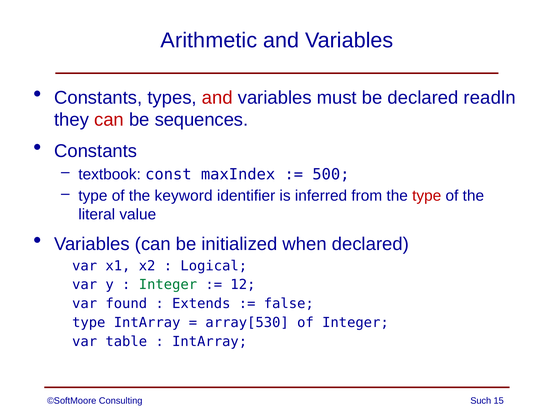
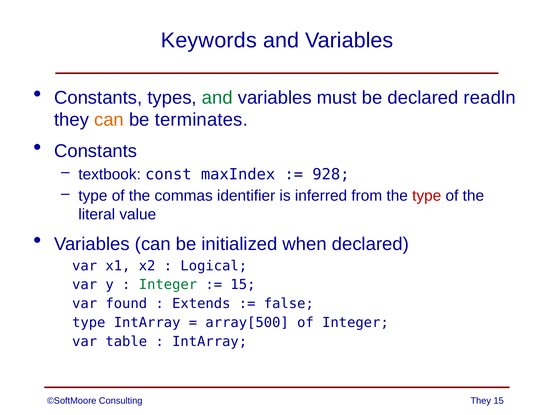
Arithmetic: Arithmetic -> Keywords
and at (217, 98) colour: red -> green
can at (109, 120) colour: red -> orange
sequences: sequences -> terminates
500: 500 -> 928
keyword: keyword -> commas
12 at (243, 285): 12 -> 15
array[530: array[530 -> array[500
Such at (481, 401): Such -> They
